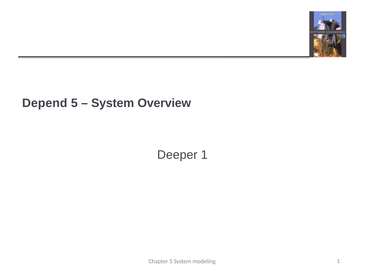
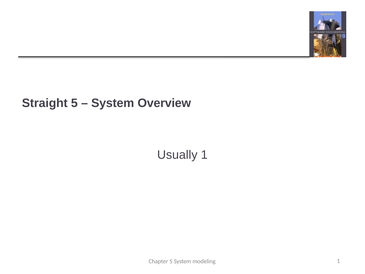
Depend: Depend -> Straight
Deeper: Deeper -> Usually
